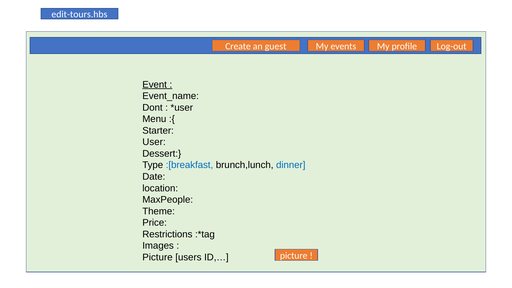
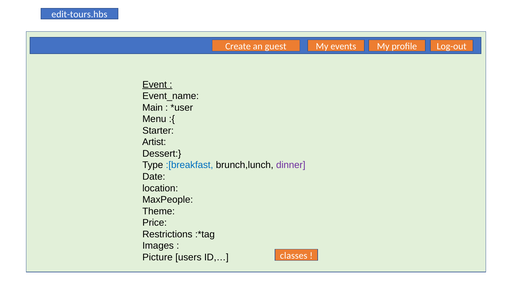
Dont: Dont -> Main
User: User -> Artist
dinner colour: blue -> purple
ID,… picture: picture -> classes
